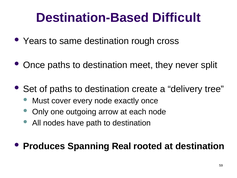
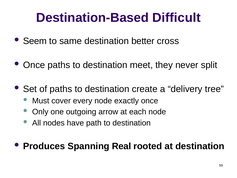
Years: Years -> Seem
rough: rough -> better
